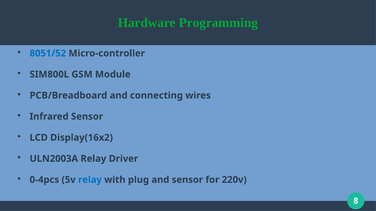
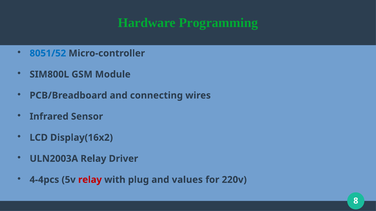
0-4pcs: 0-4pcs -> 4-4pcs
relay at (90, 180) colour: blue -> red
and sensor: sensor -> values
